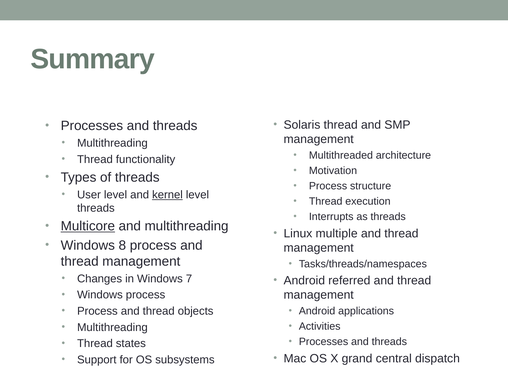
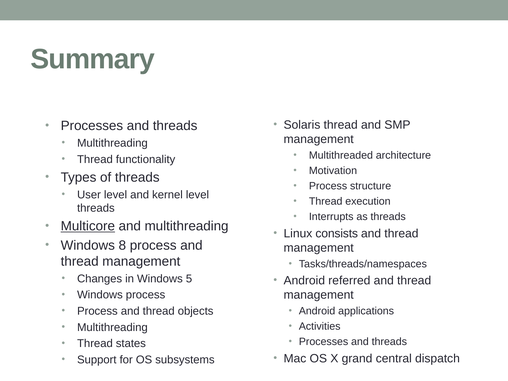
kernel underline: present -> none
multiple: multiple -> consists
7: 7 -> 5
